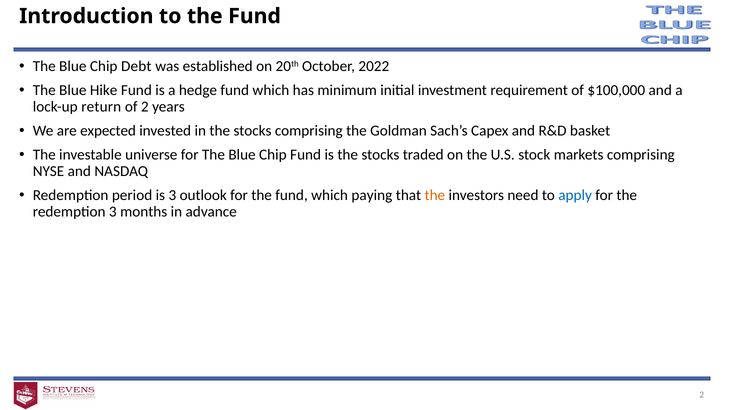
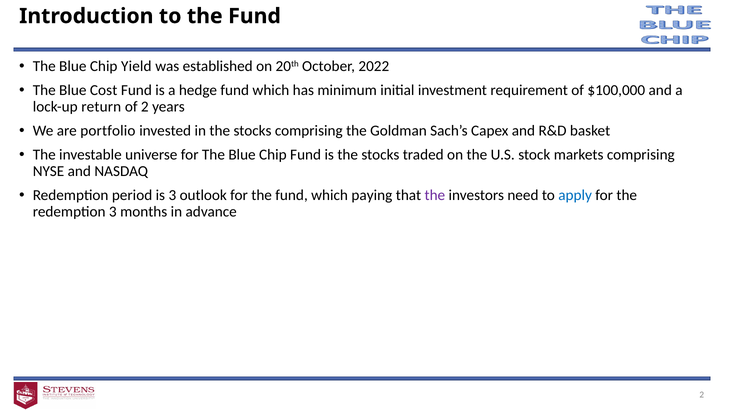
Debt: Debt -> Yield
Hike: Hike -> Cost
expected: expected -> portfolio
the at (435, 195) colour: orange -> purple
